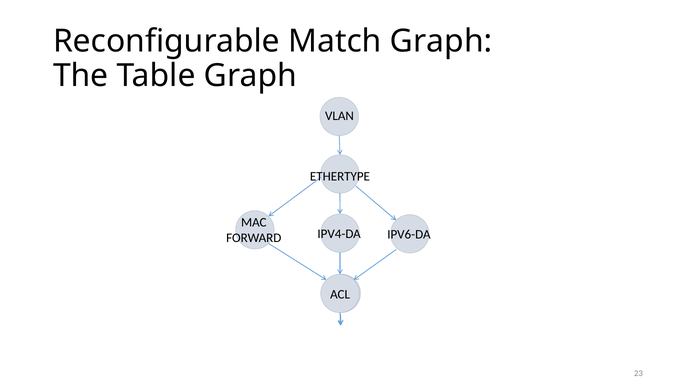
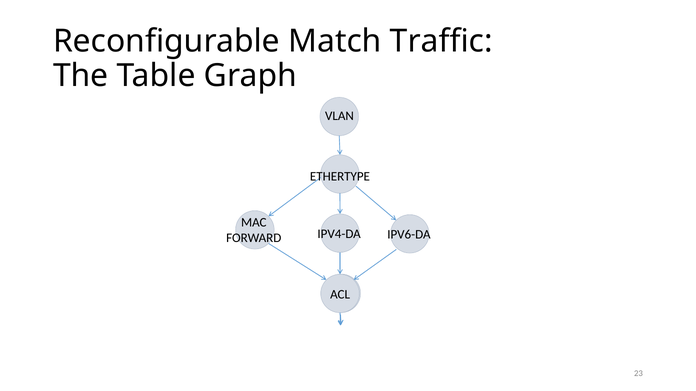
Match Graph: Graph -> Traffic
